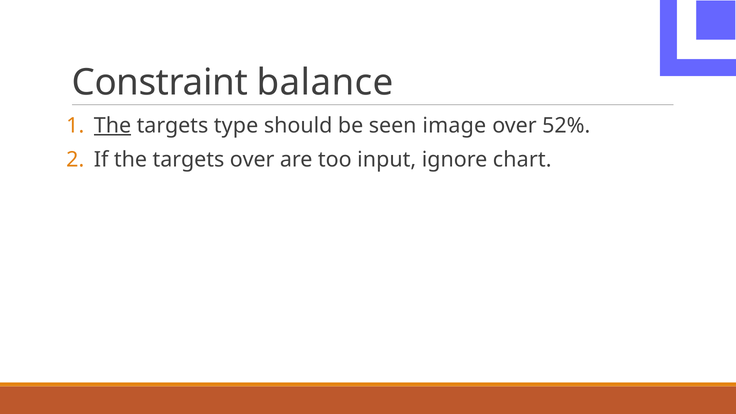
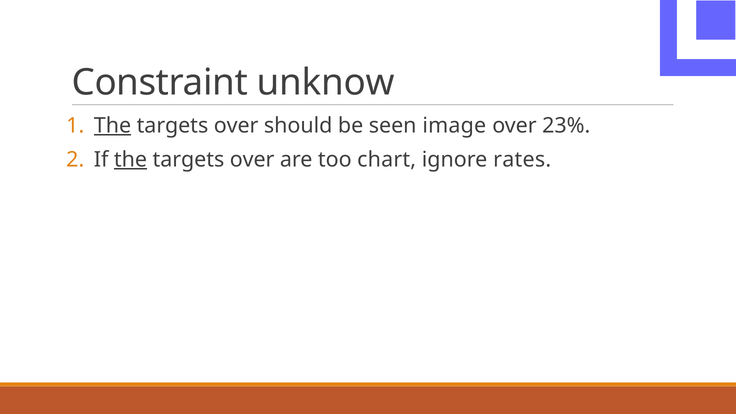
balance: balance -> unknow
type at (236, 126): type -> over
52%: 52% -> 23%
the at (131, 160) underline: none -> present
input: input -> chart
chart: chart -> rates
